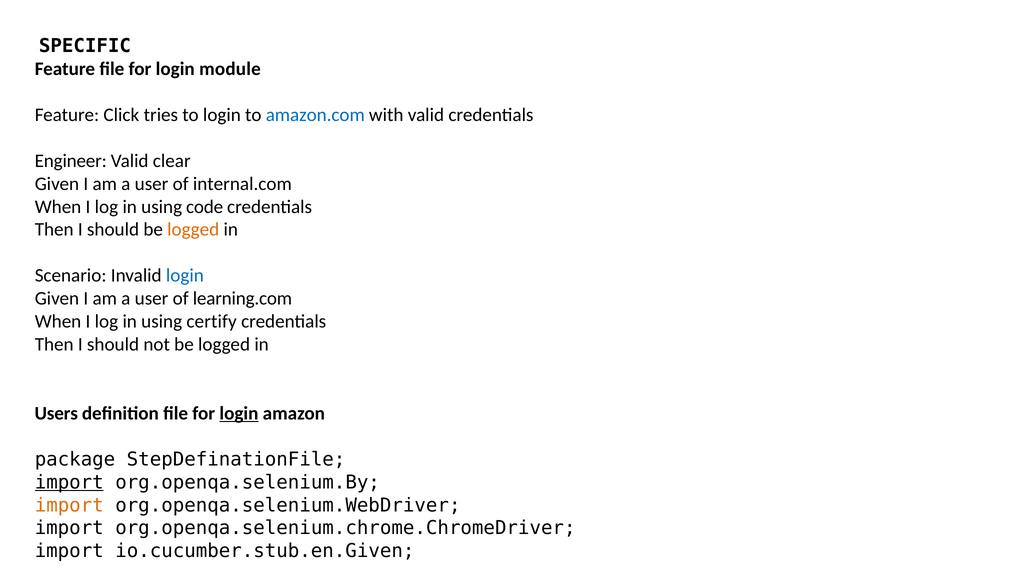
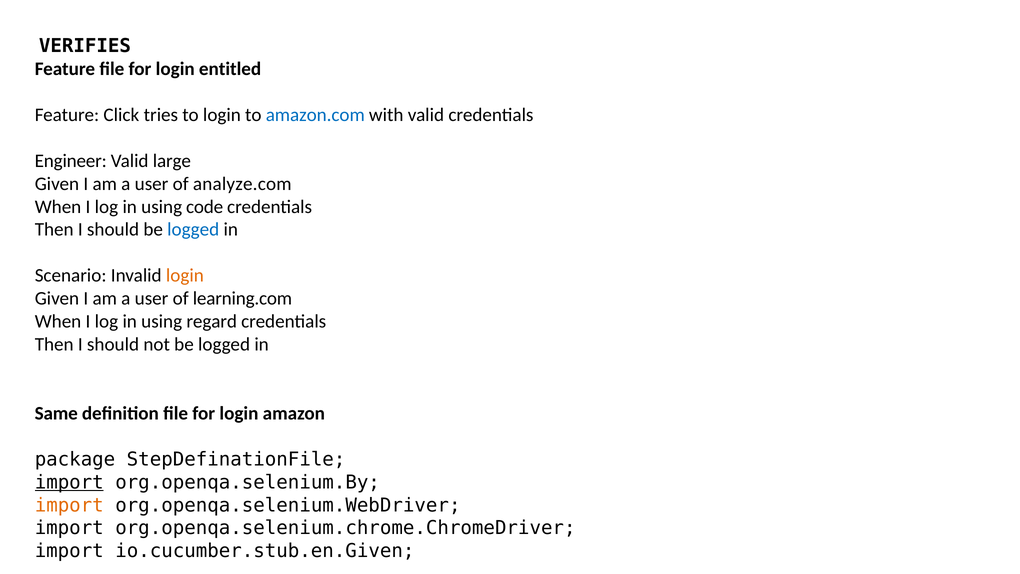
SPECIFIC: SPECIFIC -> VERIFIES
module: module -> entitled
clear: clear -> large
internal.com: internal.com -> analyze.com
logged at (193, 230) colour: orange -> blue
login at (185, 275) colour: blue -> orange
certify: certify -> regard
Users: Users -> Same
login at (239, 413) underline: present -> none
